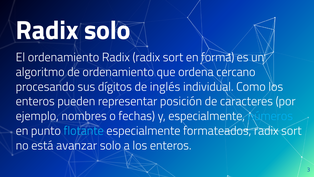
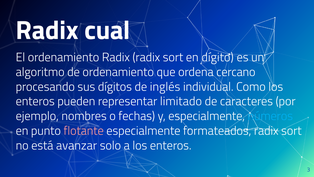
Radix solo: solo -> cual
forma: forma -> dígito
posición: posición -> limitado
flotante colour: light blue -> pink
